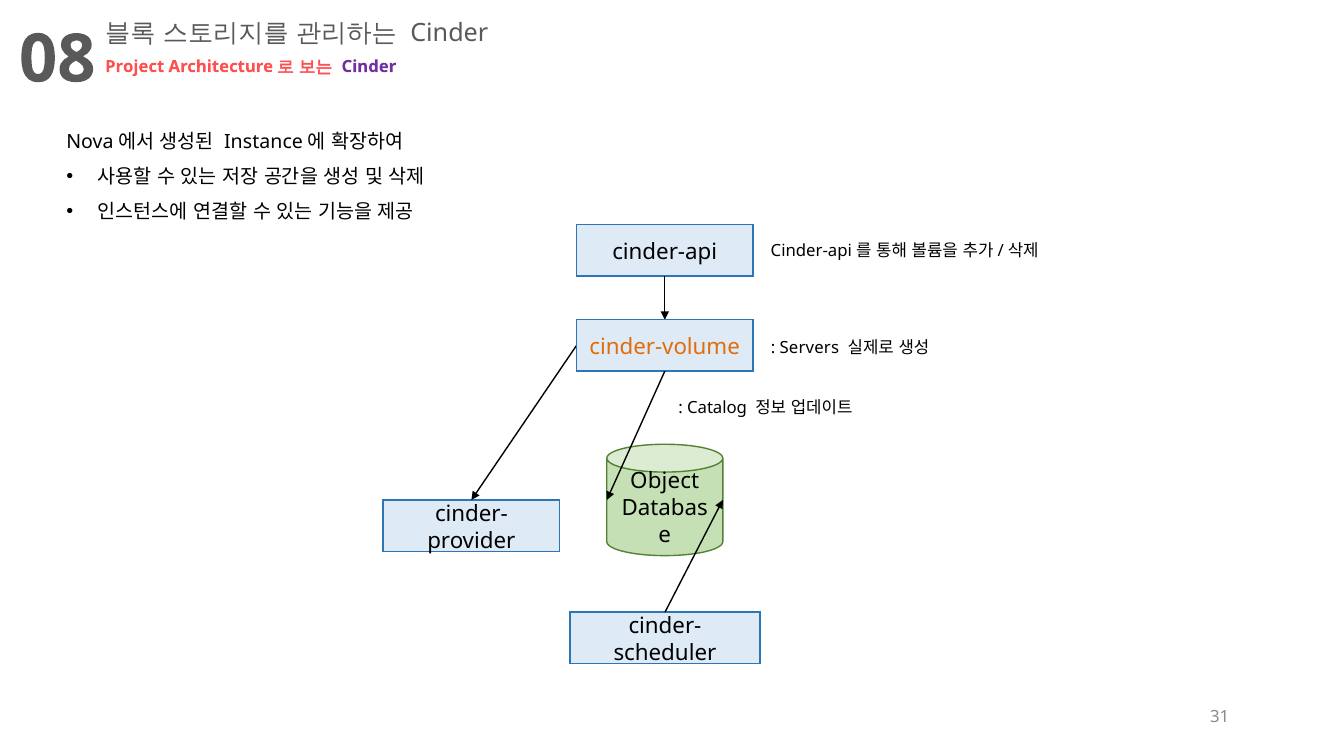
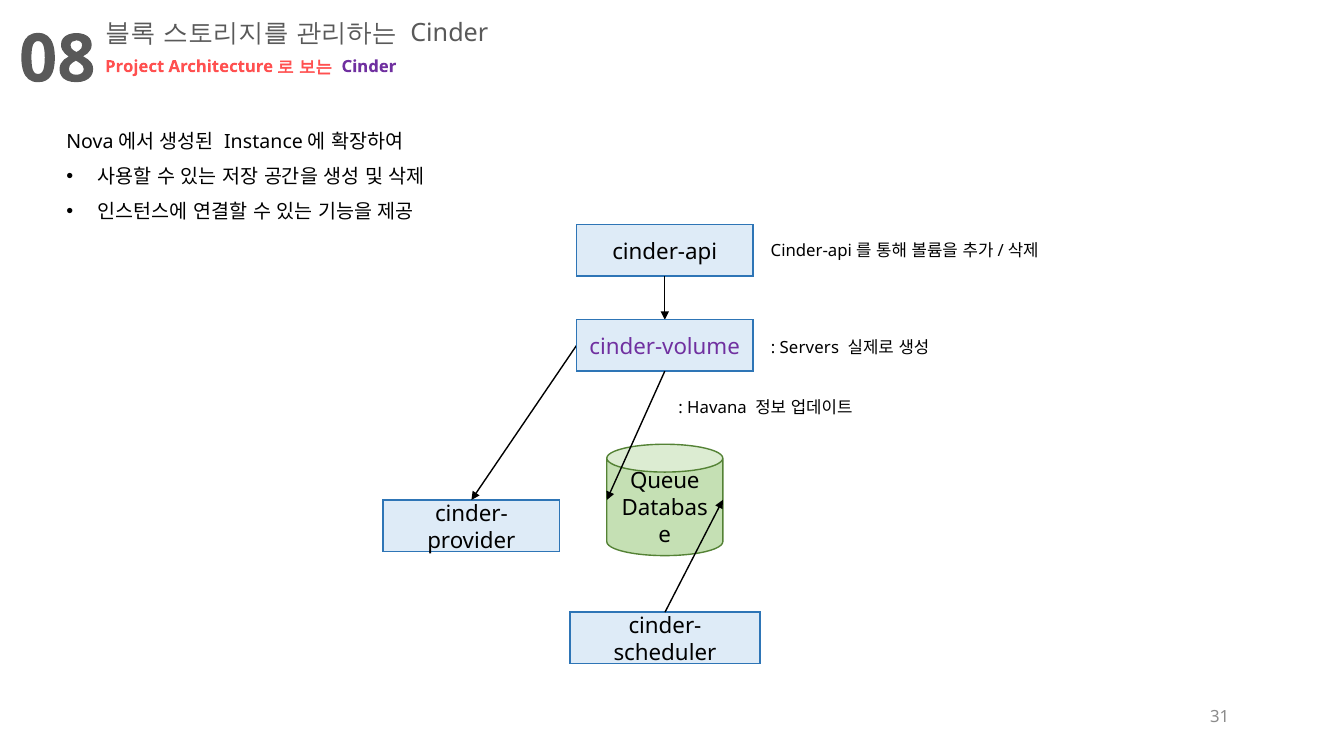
cinder-volume colour: orange -> purple
Catalog: Catalog -> Havana
Object: Object -> Queue
